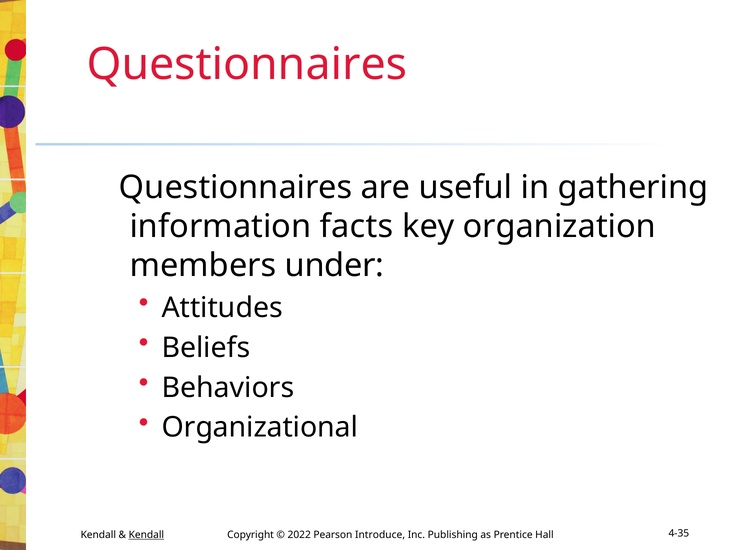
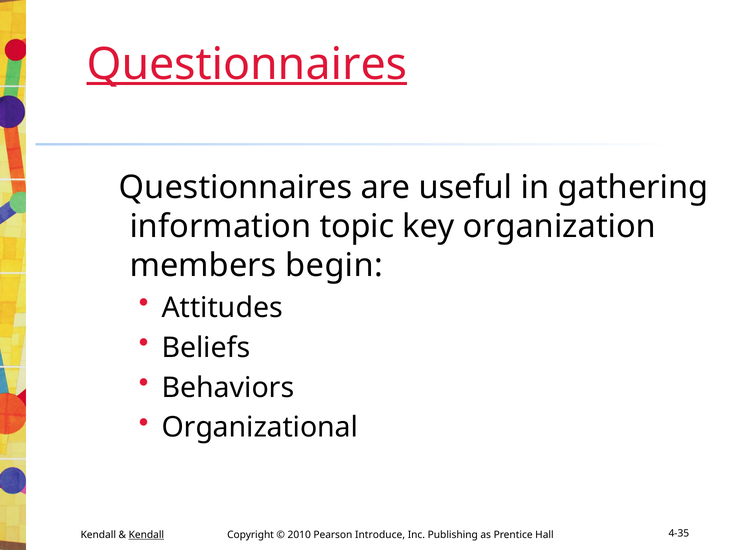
Questionnaires at (247, 64) underline: none -> present
facts: facts -> topic
under: under -> begin
2022: 2022 -> 2010
